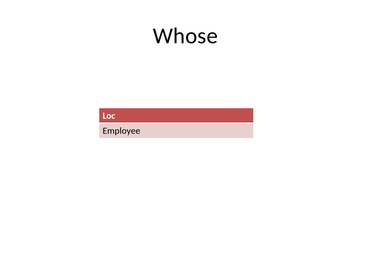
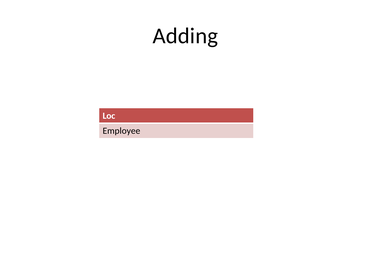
Whose: Whose -> Adding
